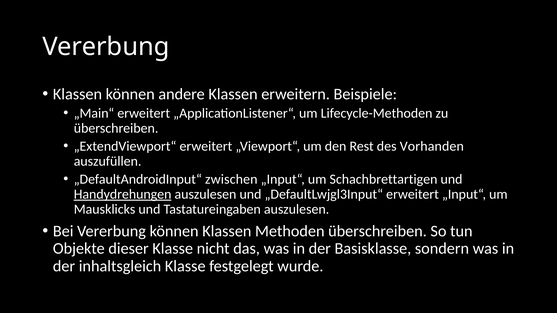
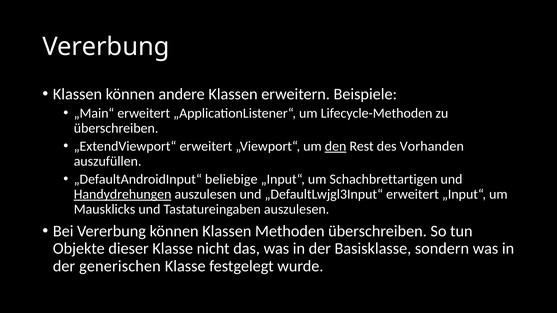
den underline: none -> present
zwischen: zwischen -> beliebige
inhaltsgleich: inhaltsgleich -> generischen
